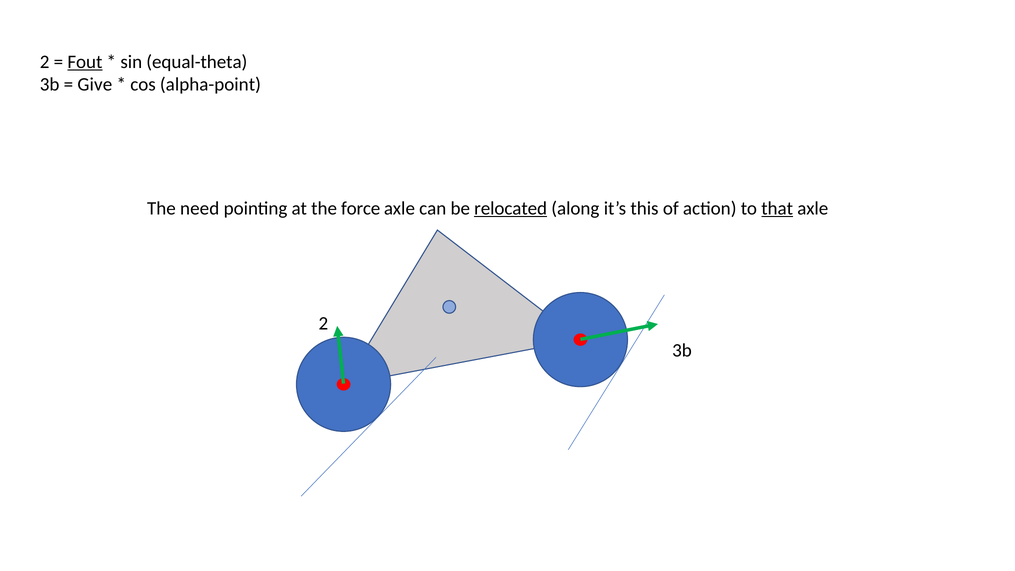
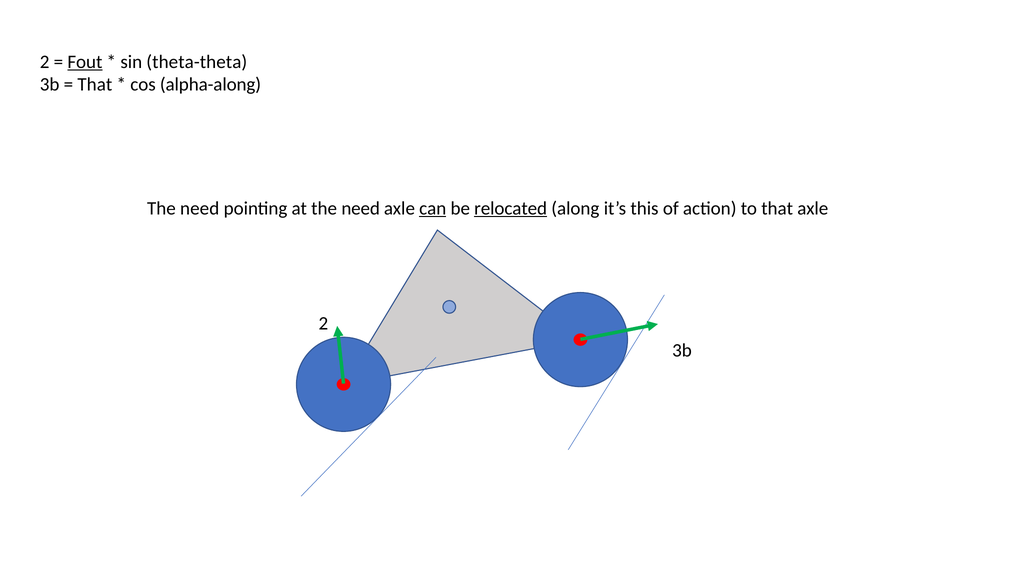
equal-theta: equal-theta -> theta-theta
Give at (95, 85): Give -> That
alpha-point: alpha-point -> alpha-along
at the force: force -> need
can underline: none -> present
that at (777, 208) underline: present -> none
